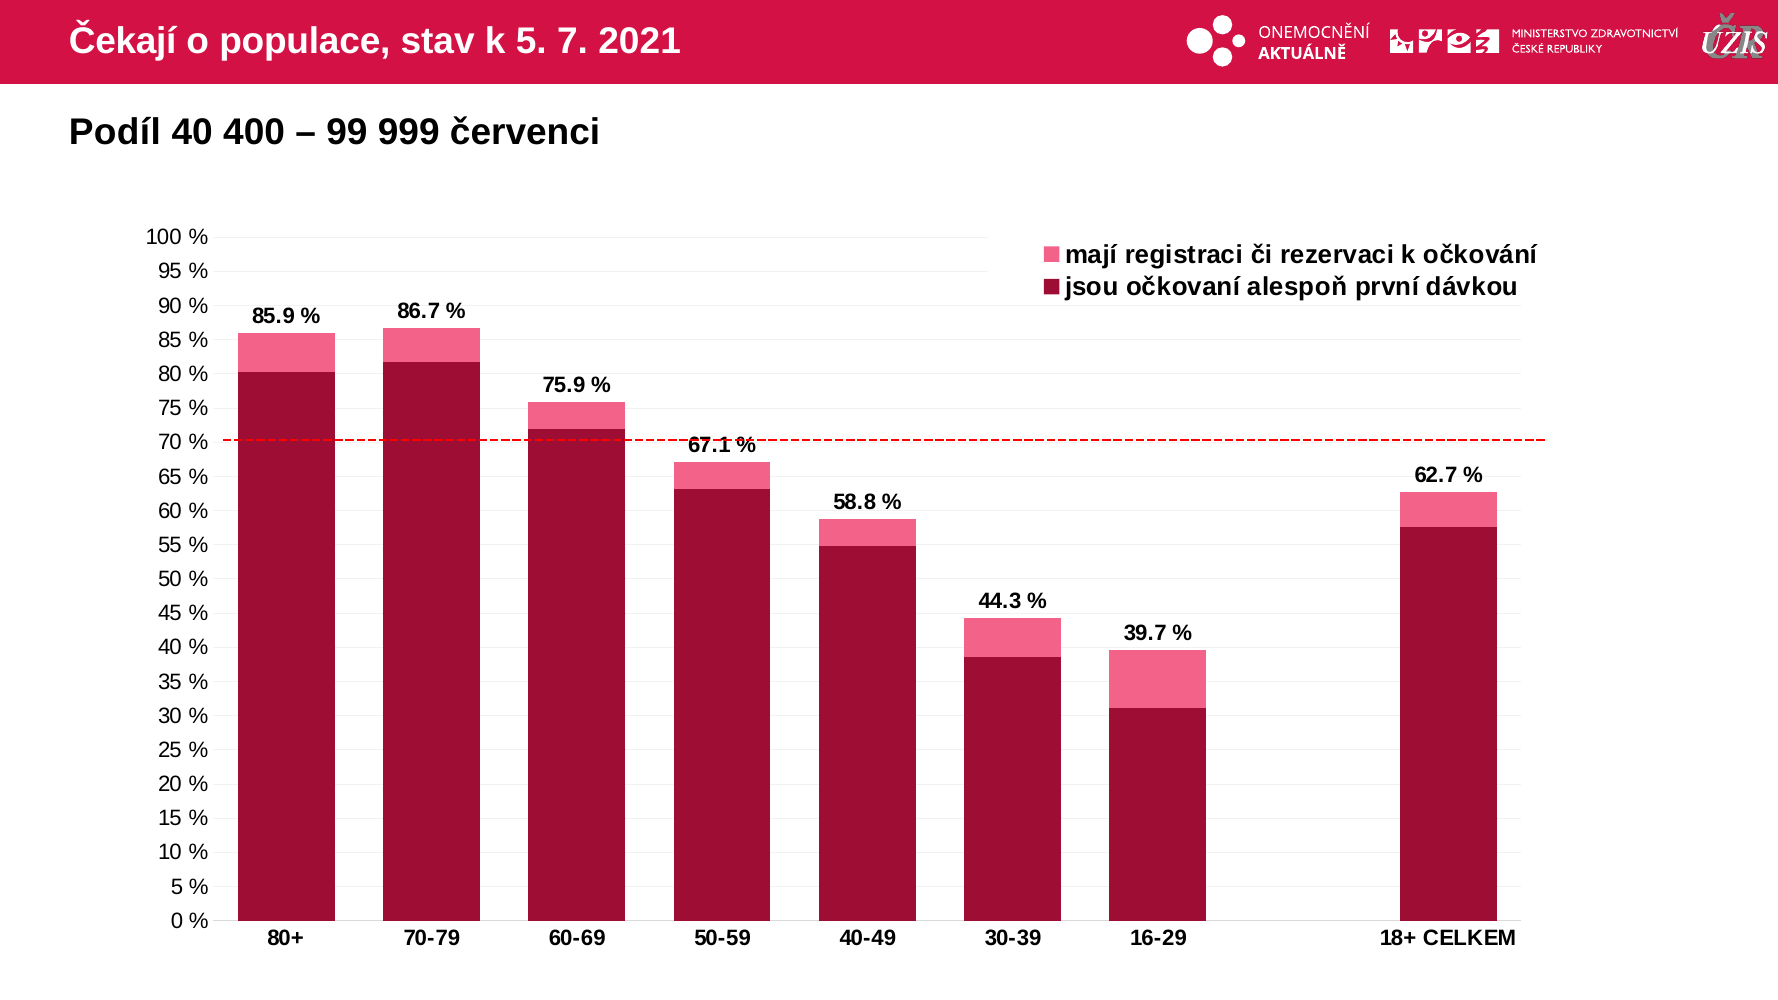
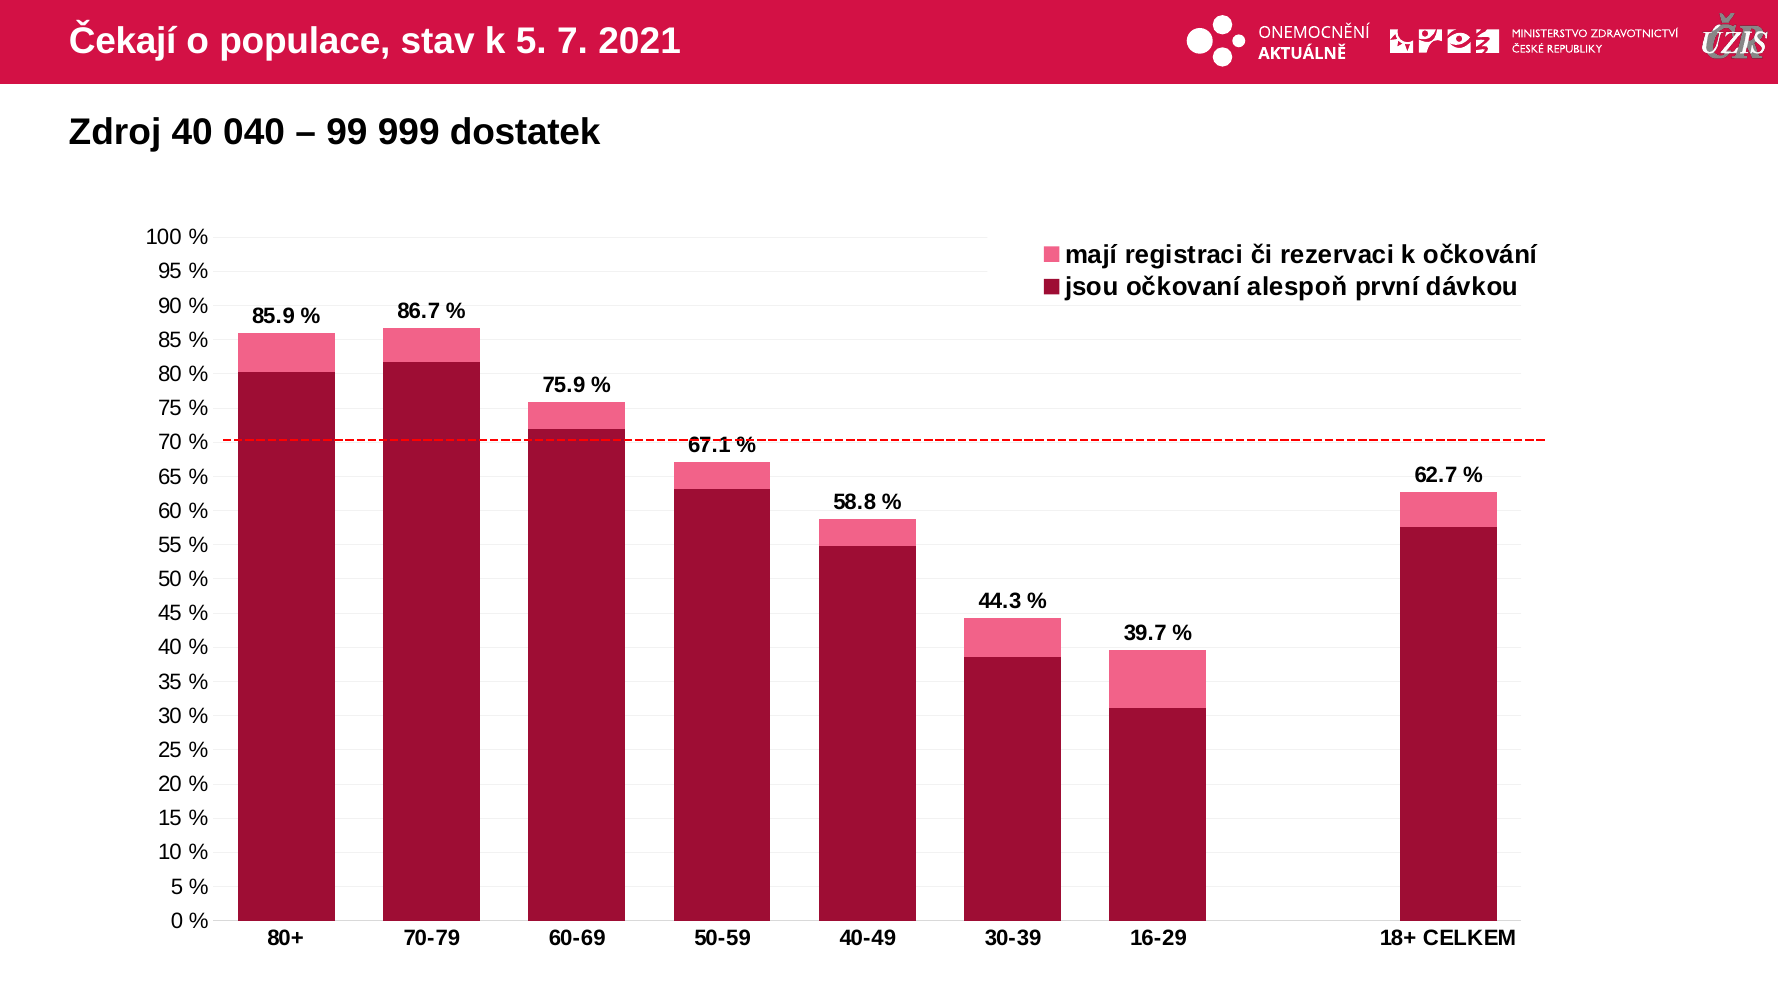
Podíl: Podíl -> Zdroj
400: 400 -> 040
červenci: červenci -> dostatek
